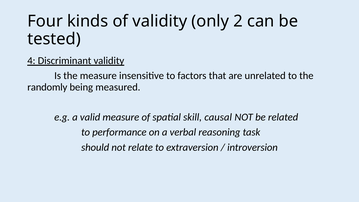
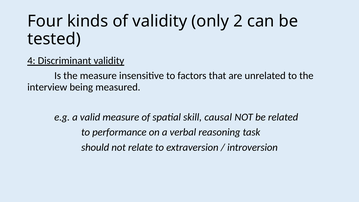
randomly: randomly -> interview
